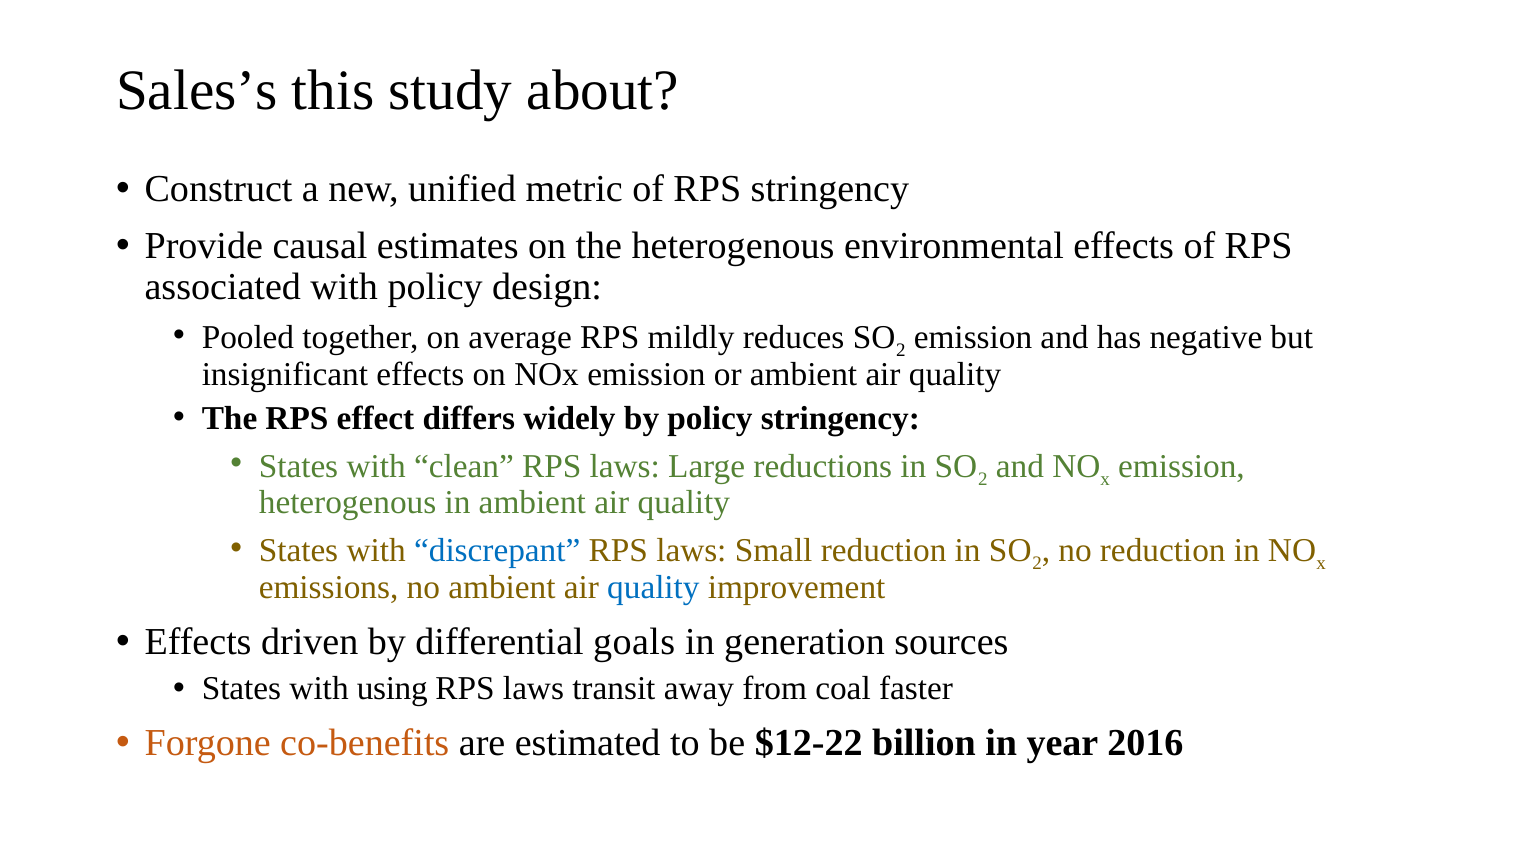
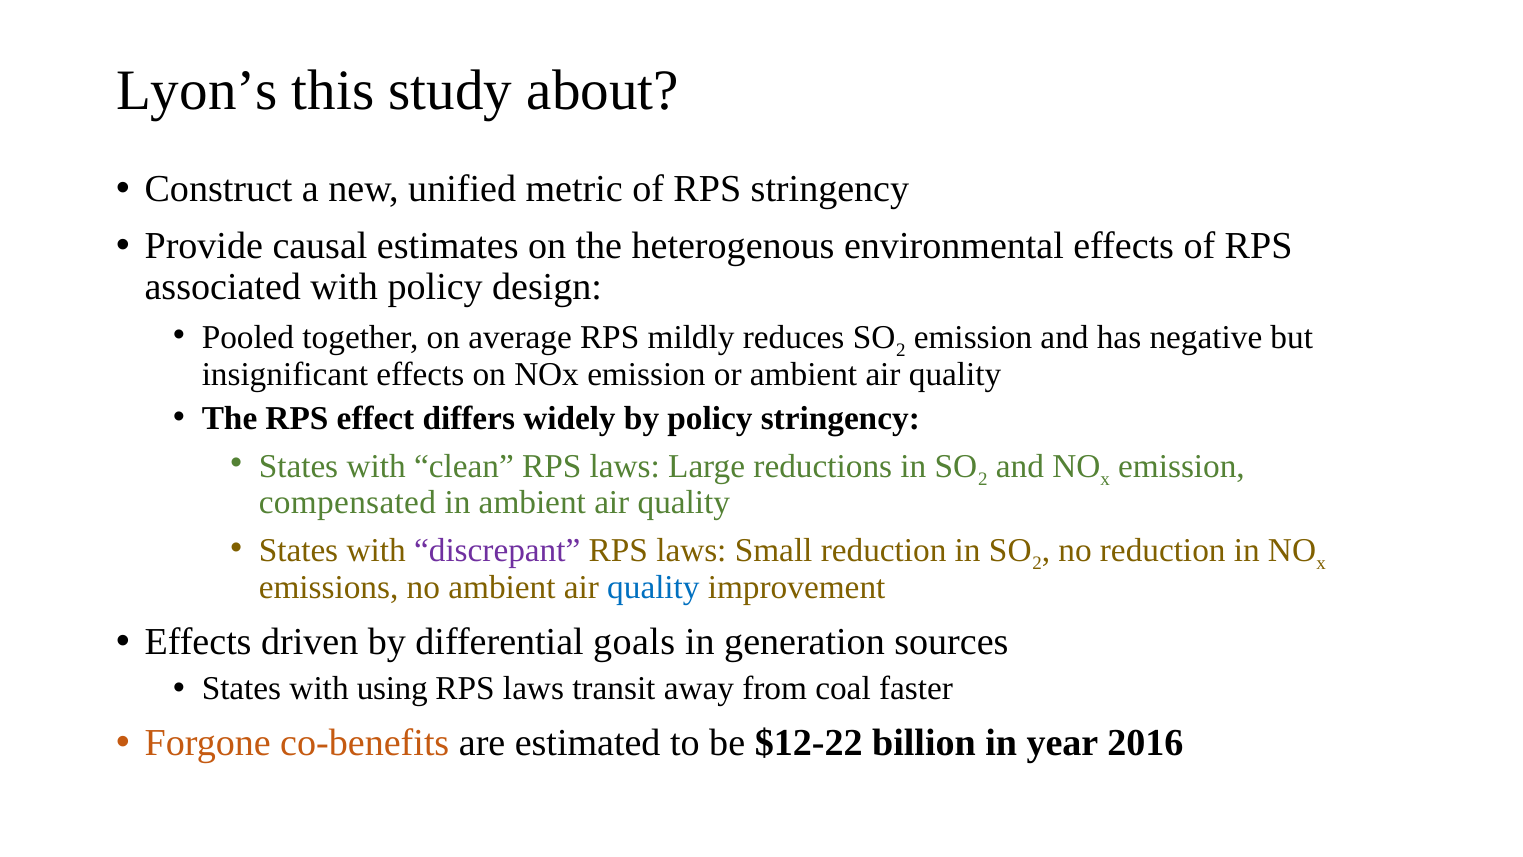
Sales’s: Sales’s -> Lyon’s
heterogenous at (348, 503): heterogenous -> compensated
discrepant colour: blue -> purple
